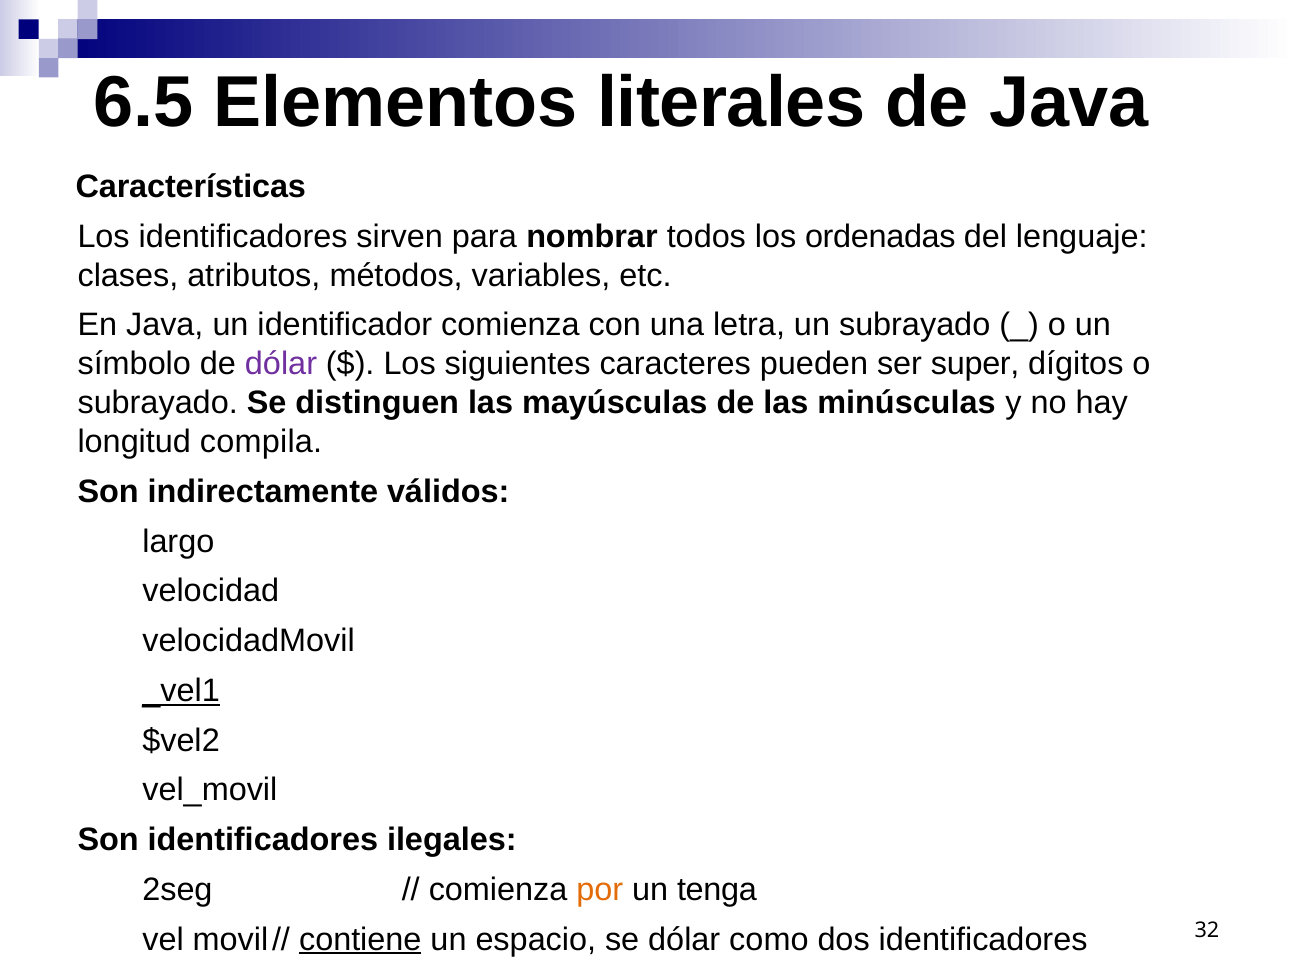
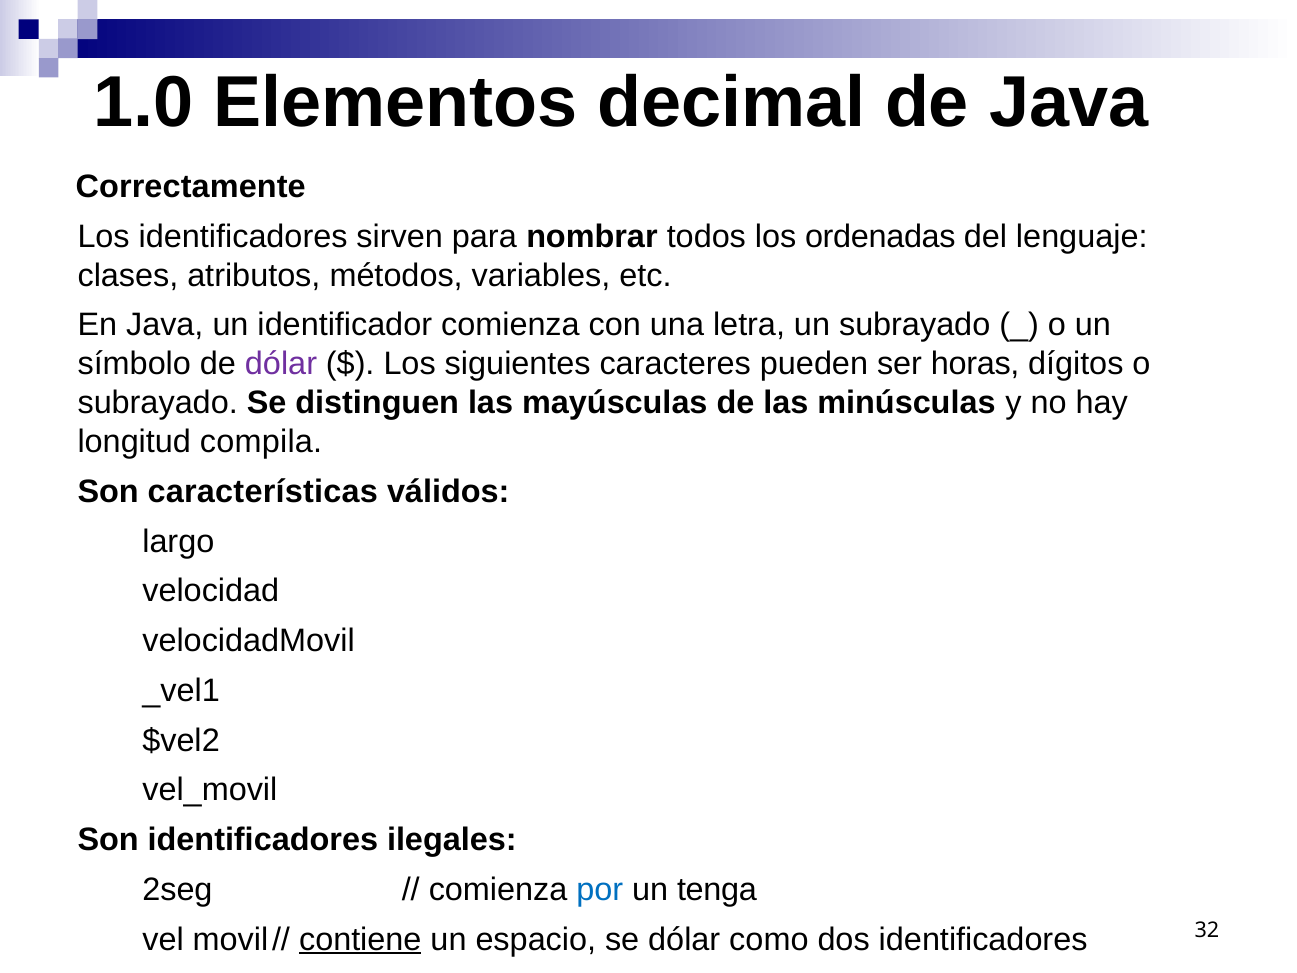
6.5: 6.5 -> 1.0
literales: literales -> decimal
Características: Características -> Correctamente
super: super -> horas
indirectamente: indirectamente -> características
_vel1 underline: present -> none
por colour: orange -> blue
